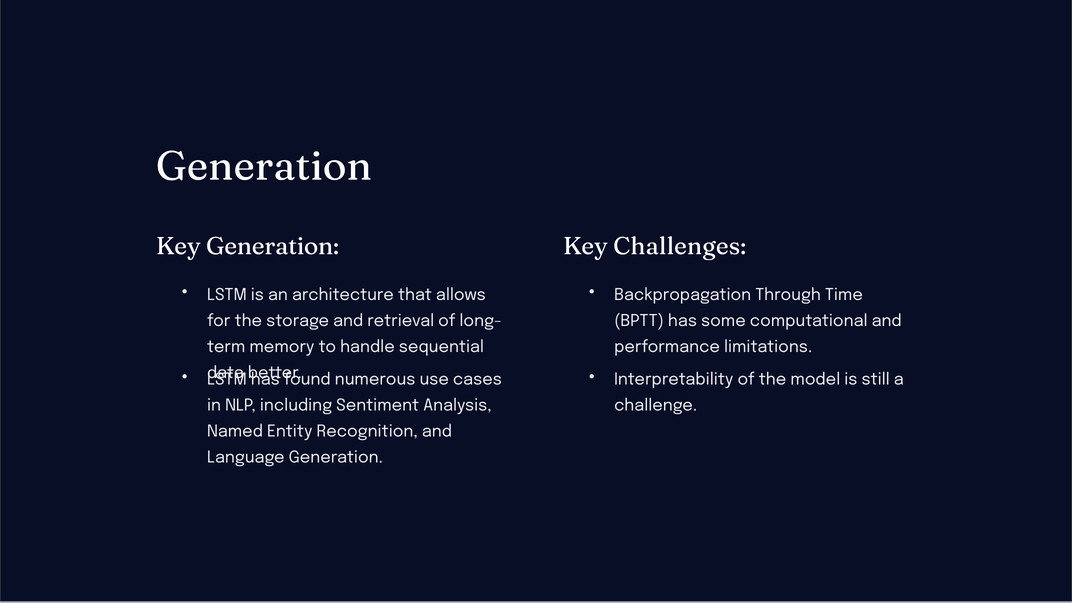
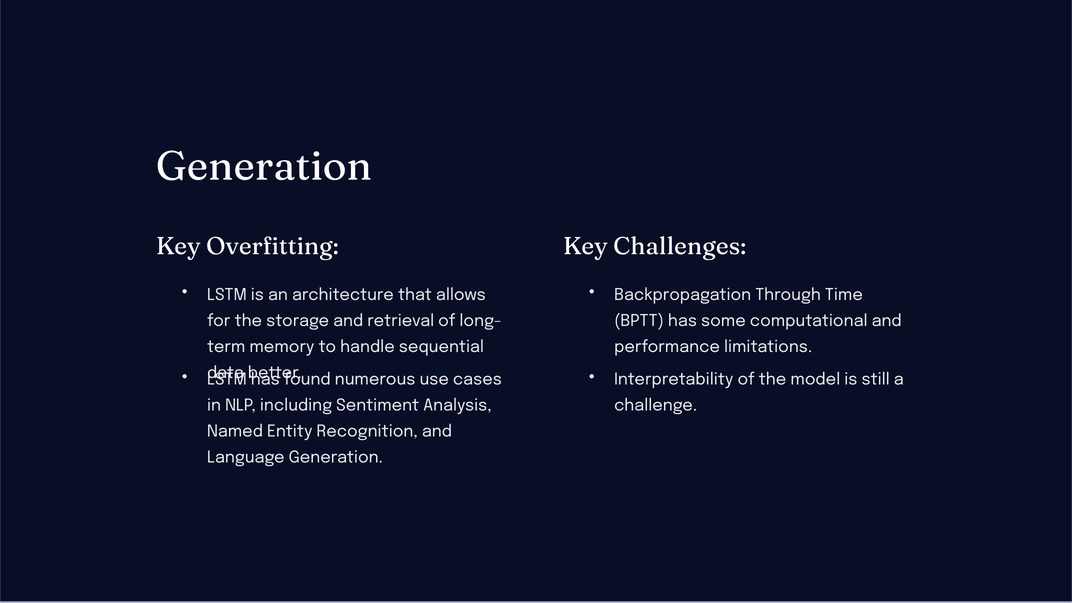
Key Generation: Generation -> Overfitting
